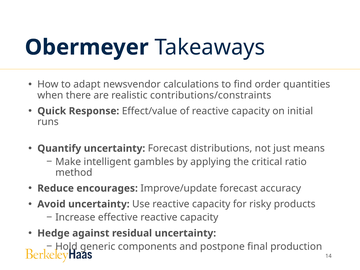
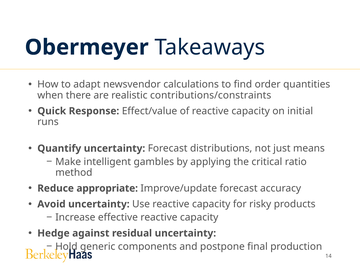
encourages: encourages -> appropriate
